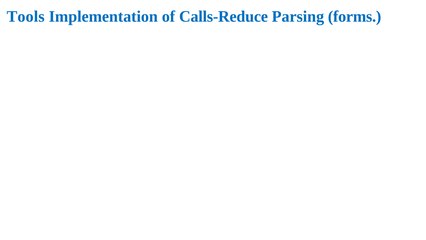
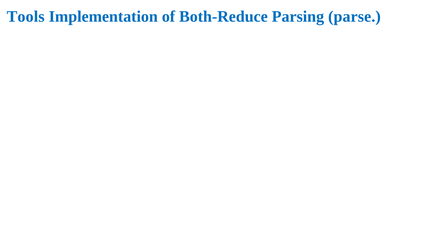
Calls-Reduce: Calls-Reduce -> Both-Reduce
forms: forms -> parse
